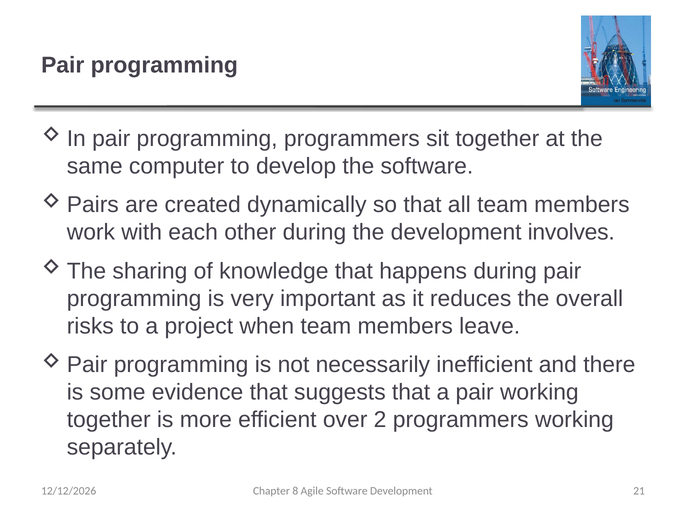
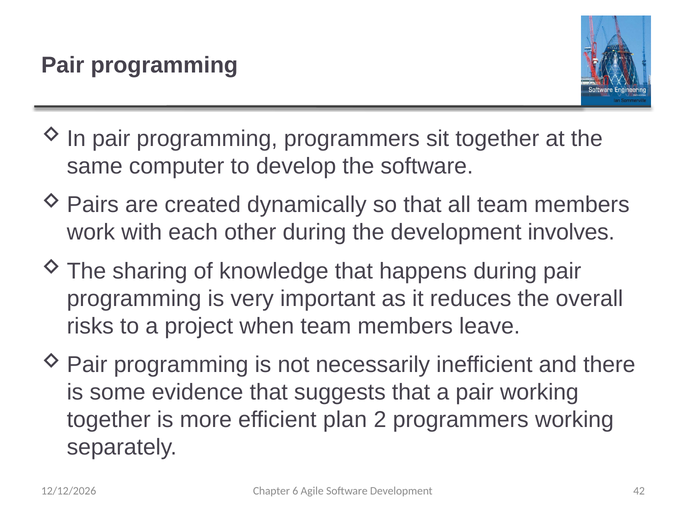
over: over -> plan
8: 8 -> 6
21: 21 -> 42
